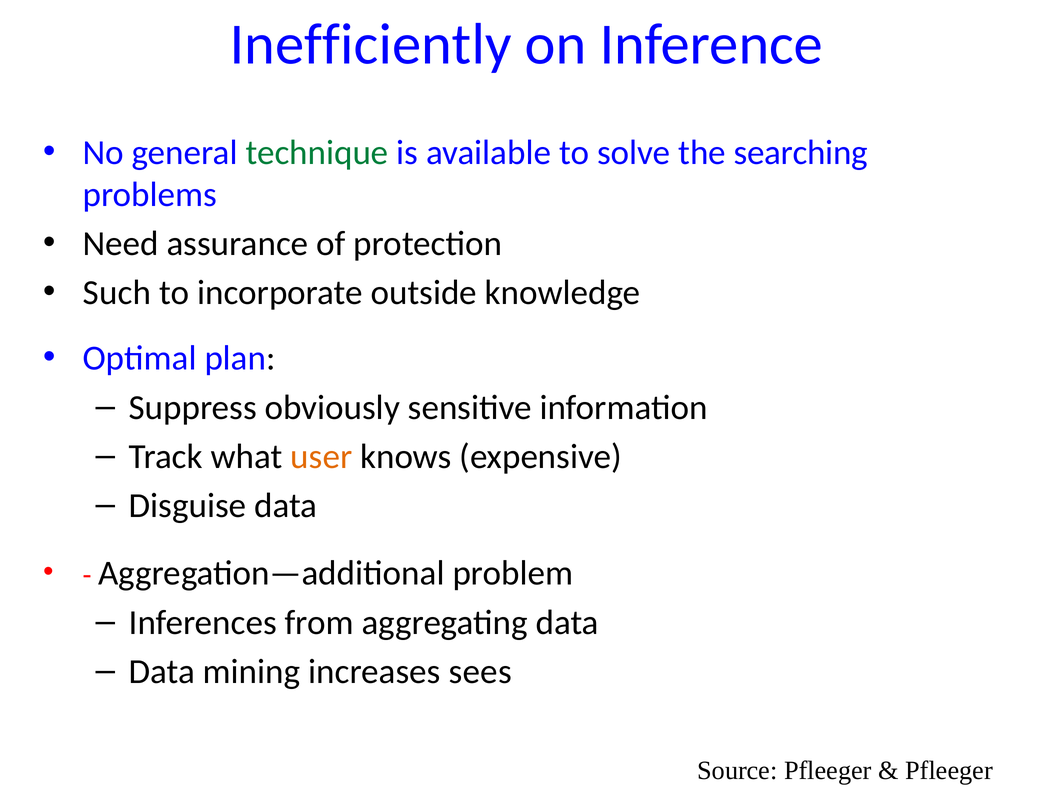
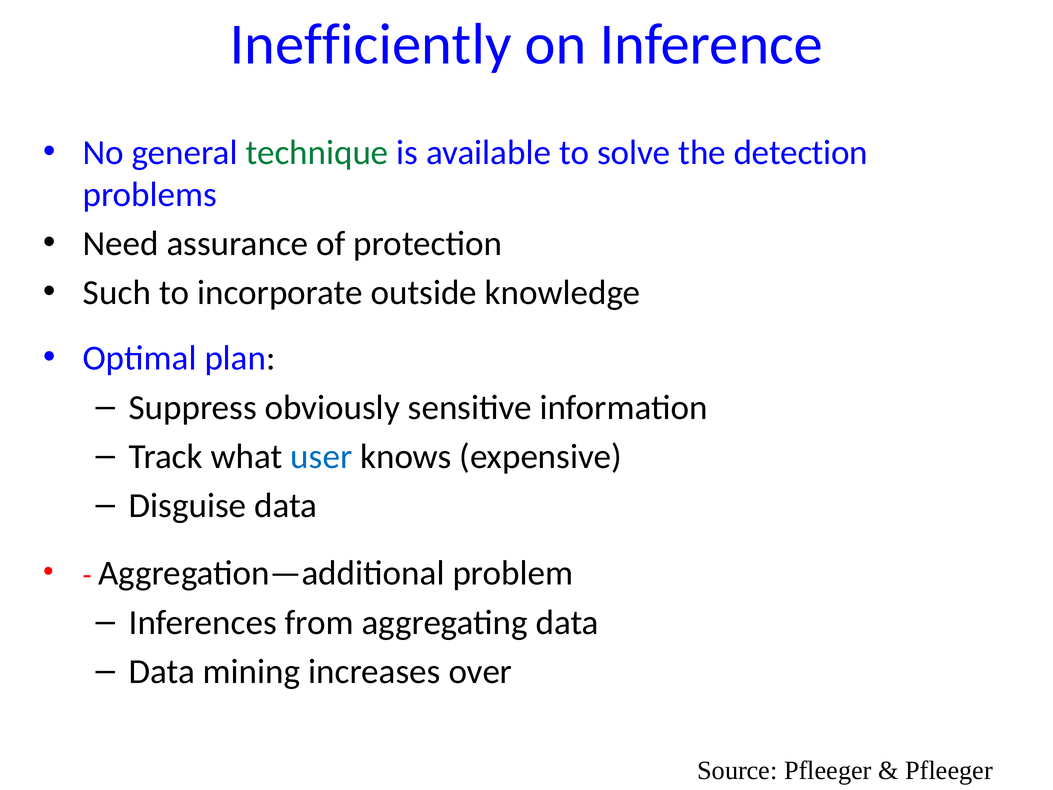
searching: searching -> detection
user colour: orange -> blue
sees: sees -> over
